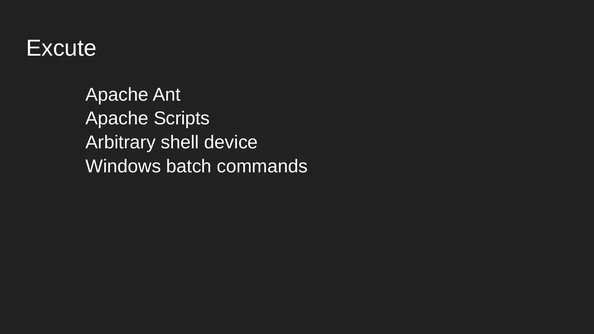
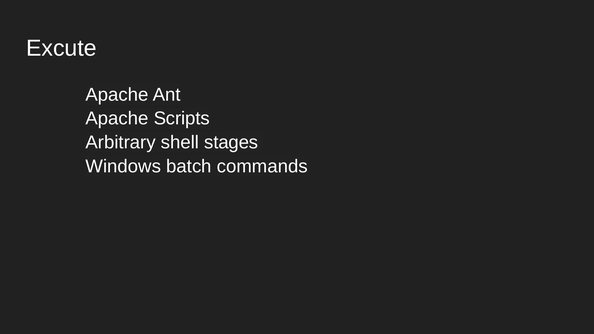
device: device -> stages
